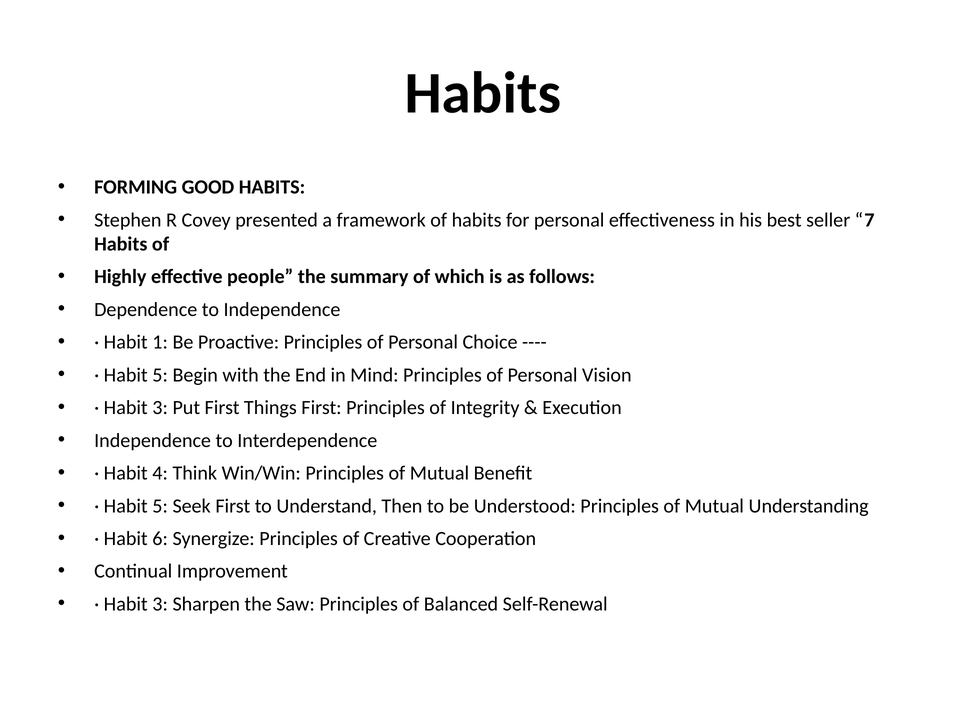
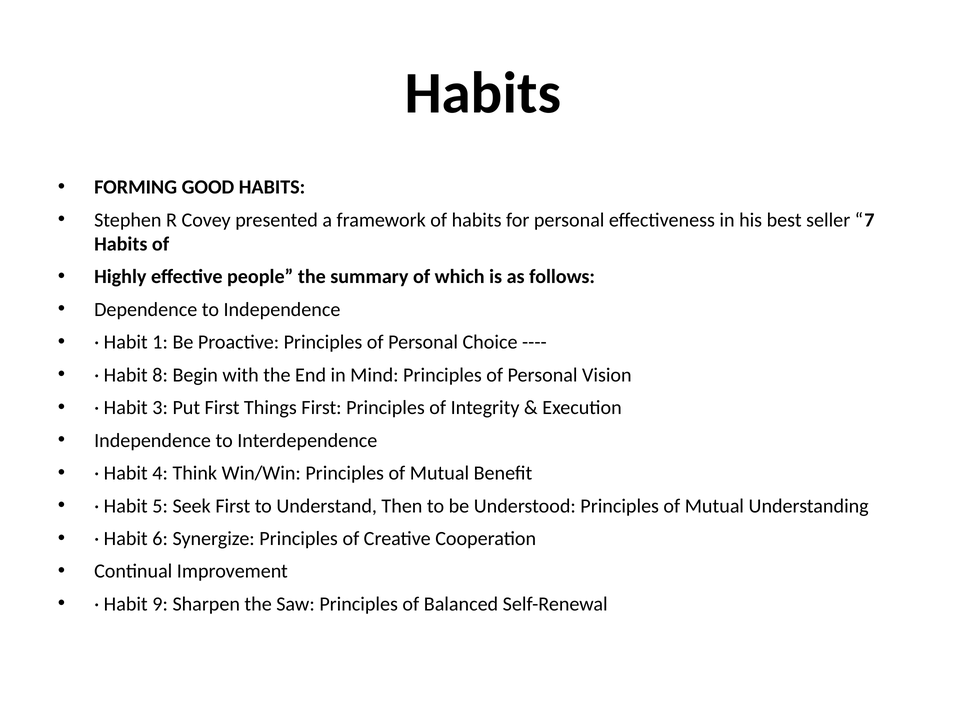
5 at (160, 375): 5 -> 8
3 at (160, 604): 3 -> 9
